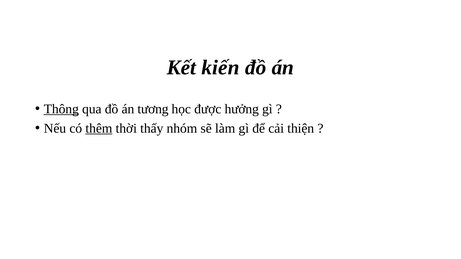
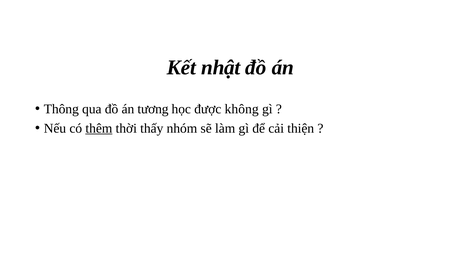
kiến: kiến -> nhật
Thông underline: present -> none
hưởng: hưởng -> không
